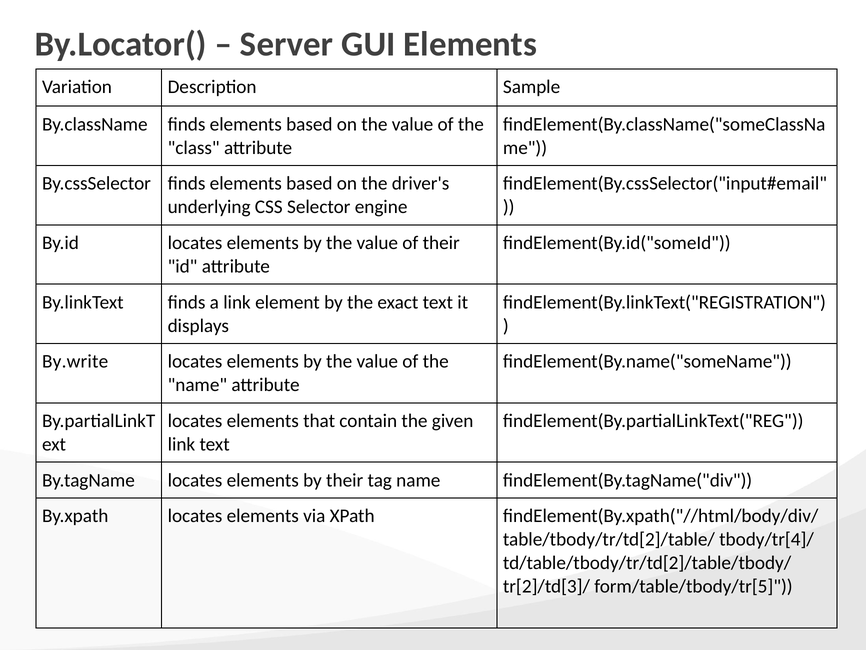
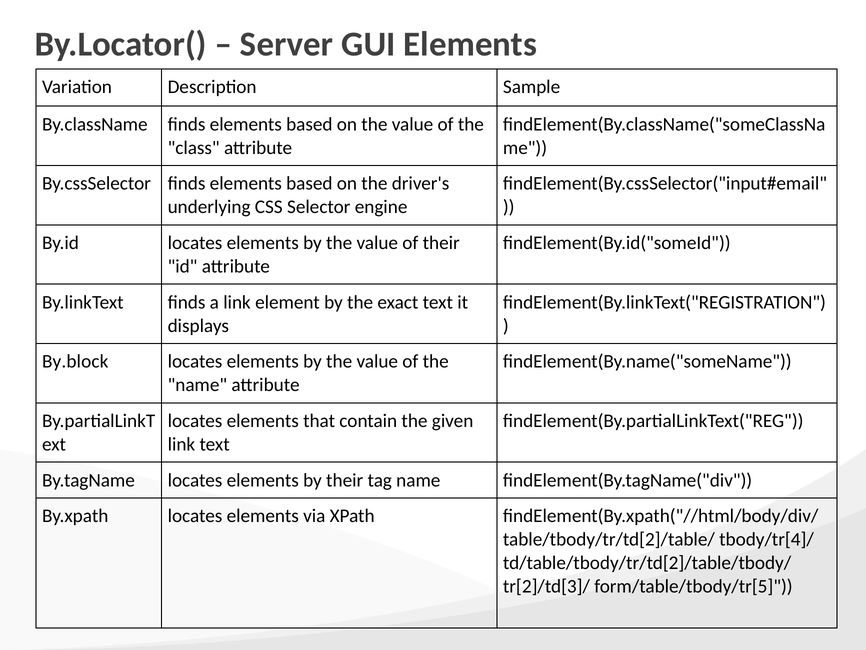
By.write: By.write -> By.block
